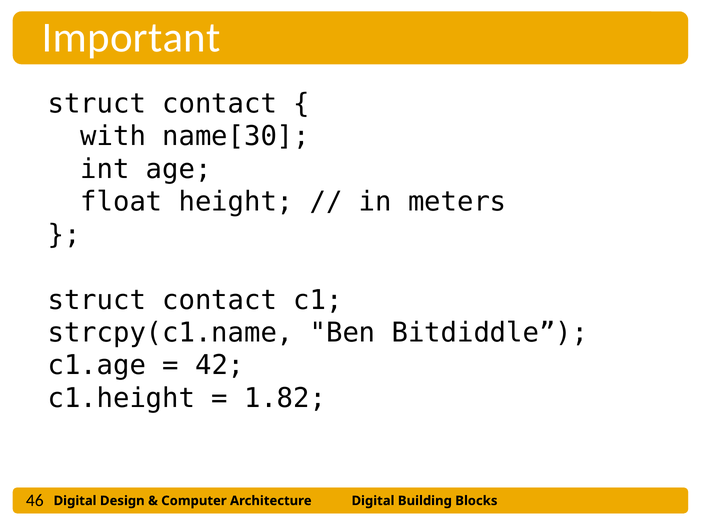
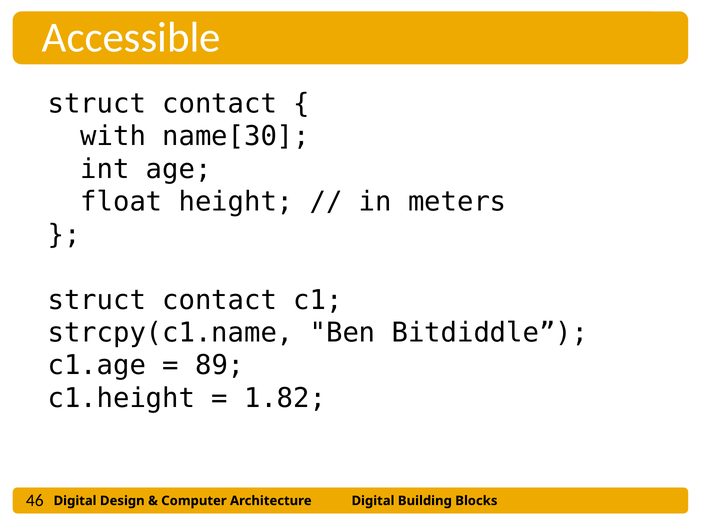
Important: Important -> Accessible
42: 42 -> 89
